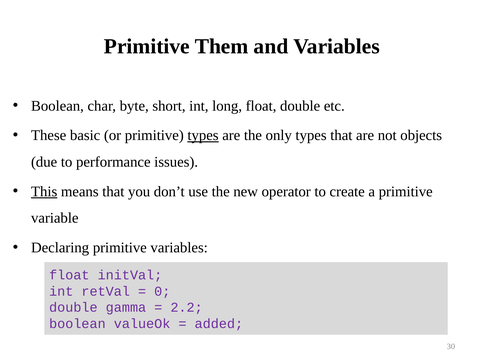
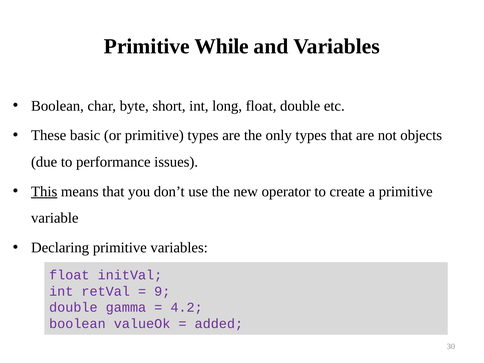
Them: Them -> While
types at (203, 135) underline: present -> none
0: 0 -> 9
2.2: 2.2 -> 4.2
